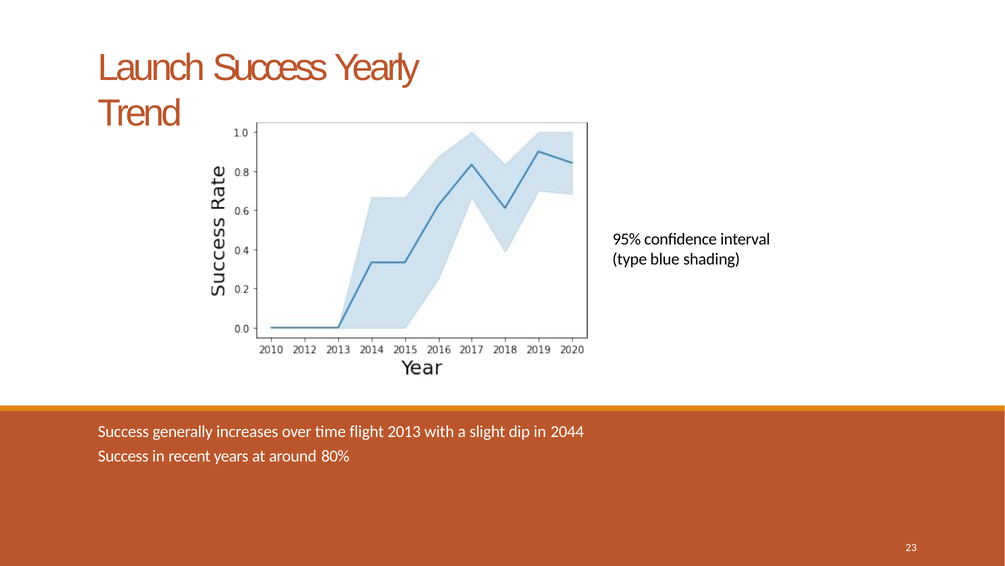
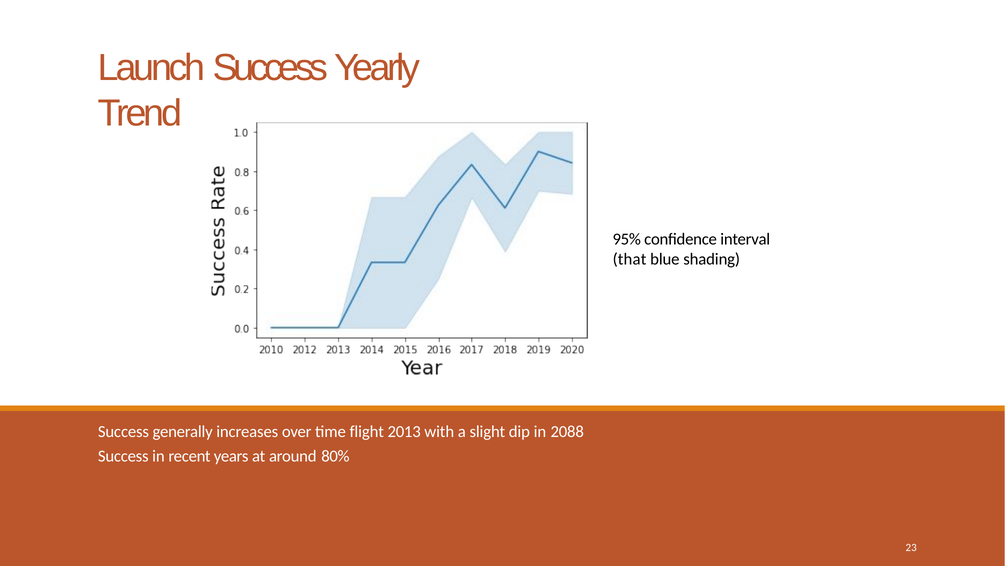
type: type -> that
2044: 2044 -> 2088
